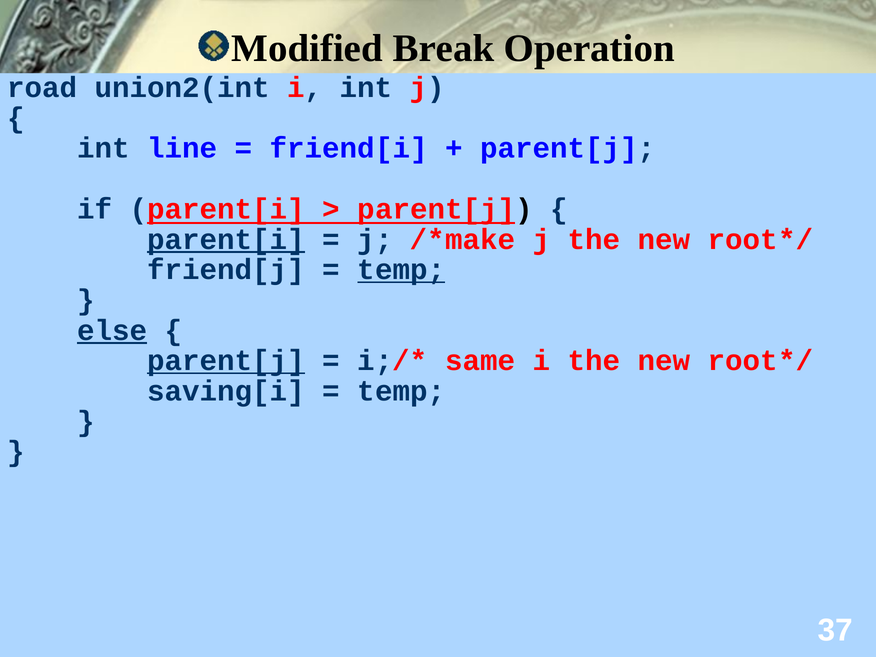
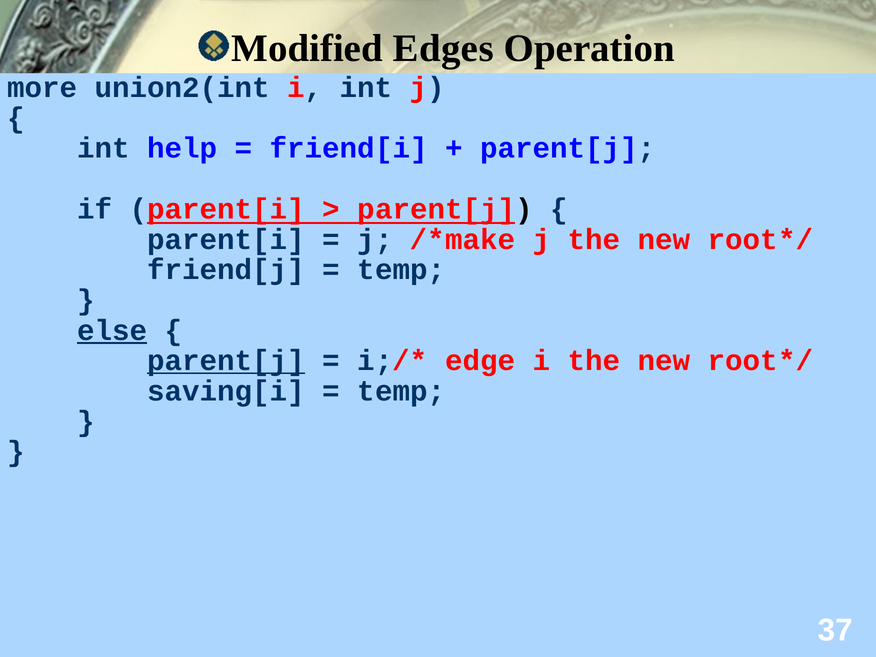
Break: Break -> Edges
road: road -> more
line: line -> help
parent[i at (226, 239) underline: present -> none
temp at (401, 270) underline: present -> none
same: same -> edge
